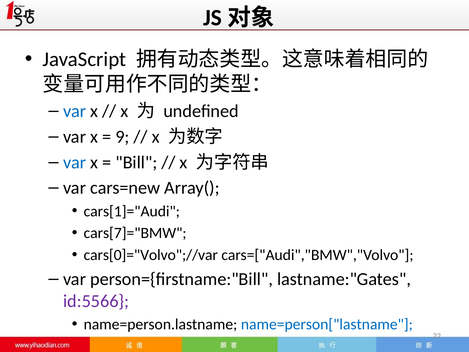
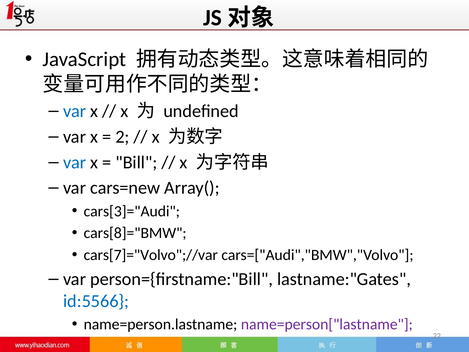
9: 9 -> 2
cars[1]="Audi: cars[1]="Audi -> cars[3]="Audi
cars[7]="BMW: cars[7]="BMW -> cars[8]="BMW
cars[0]="Volvo";//var: cars[0]="Volvo";//var -> cars[7]="Volvo";//var
id:5566 colour: purple -> blue
name=person["lastname colour: blue -> purple
